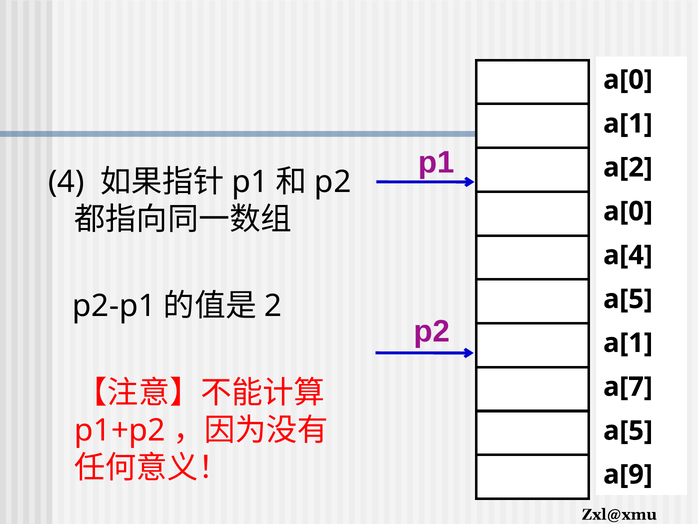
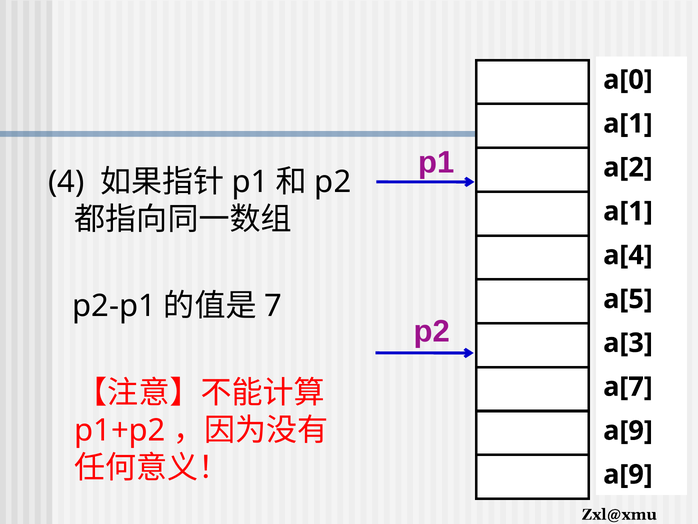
a[0 at (628, 211): a[0 -> a[1
2: 2 -> 7
a[1 at (628, 343): a[1 -> a[3
a[5 at (628, 430): a[5 -> a[9
